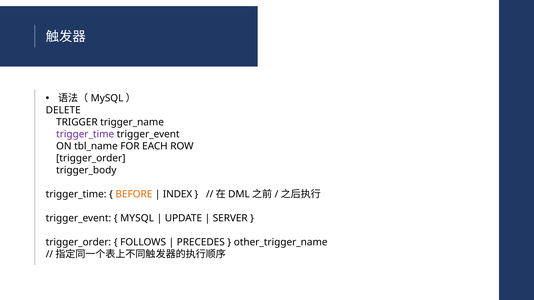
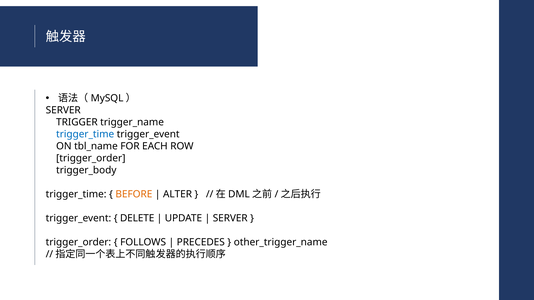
DELETE at (63, 110): DELETE -> SERVER
trigger_time at (85, 134) colour: purple -> blue
INDEX: INDEX -> ALTER
MYSQL: MYSQL -> DELETE
